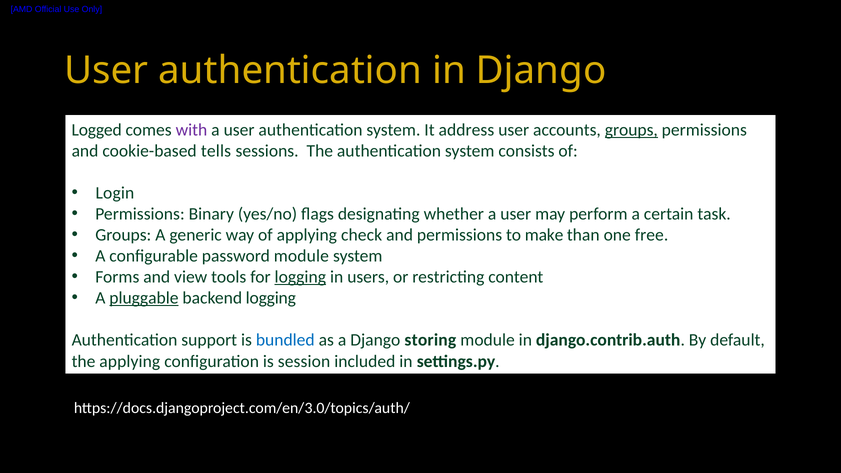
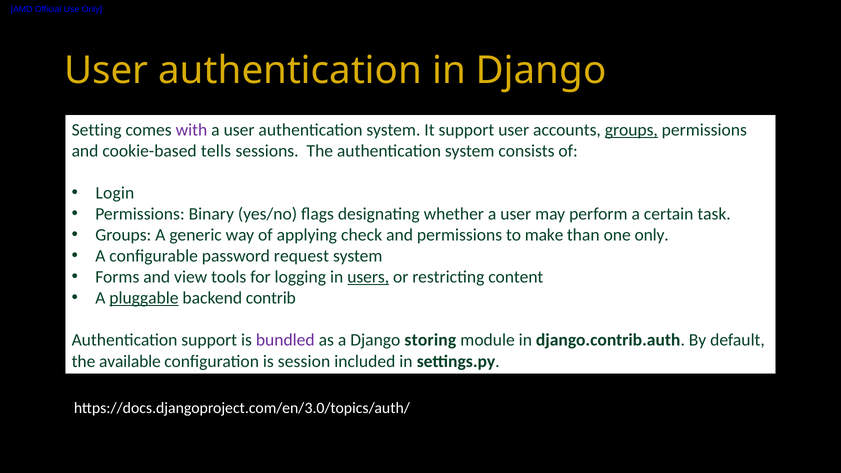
Logged: Logged -> Setting
It address: address -> support
one free: free -> only
password module: module -> request
logging at (300, 277) underline: present -> none
users underline: none -> present
backend logging: logging -> contrib
bundled colour: blue -> purple
the applying: applying -> available
